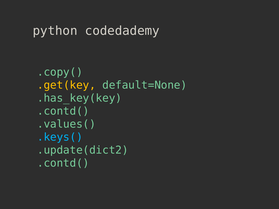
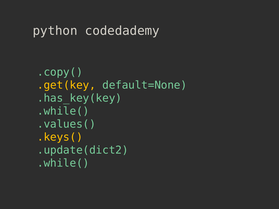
.contd( at (63, 111): .contd( -> .while(
.keys( colour: light blue -> yellow
.contd( at (63, 163): .contd( -> .while(
